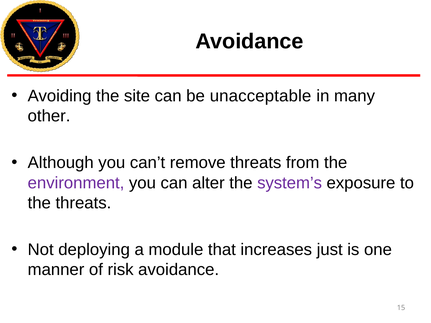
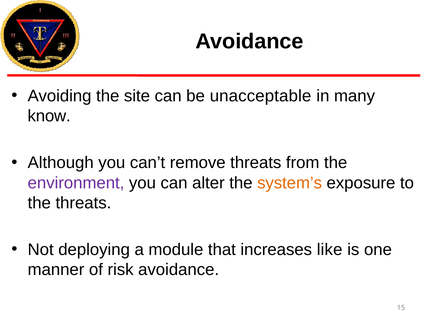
other: other -> know
system’s colour: purple -> orange
just: just -> like
